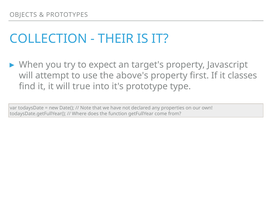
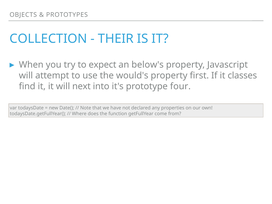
target's: target's -> below's
above's: above's -> would's
true: true -> next
type: type -> four
